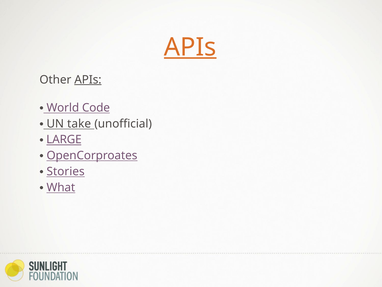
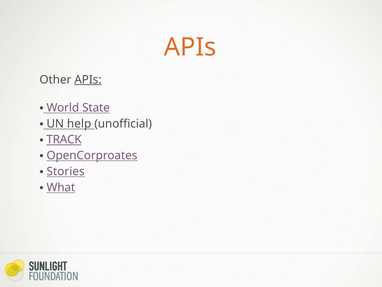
APIs at (190, 47) underline: present -> none
Code: Code -> State
take: take -> help
LARGE: LARGE -> TRACK
